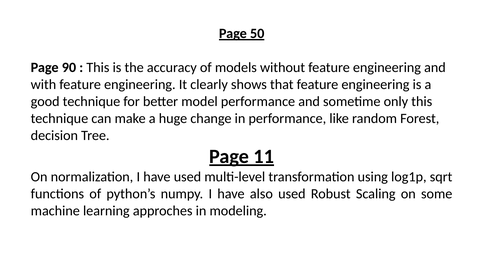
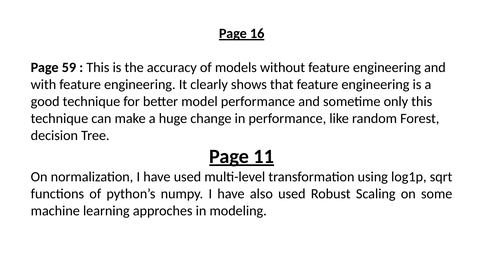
50: 50 -> 16
90: 90 -> 59
